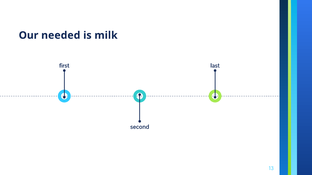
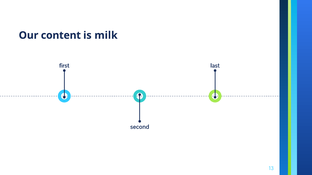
needed: needed -> content
